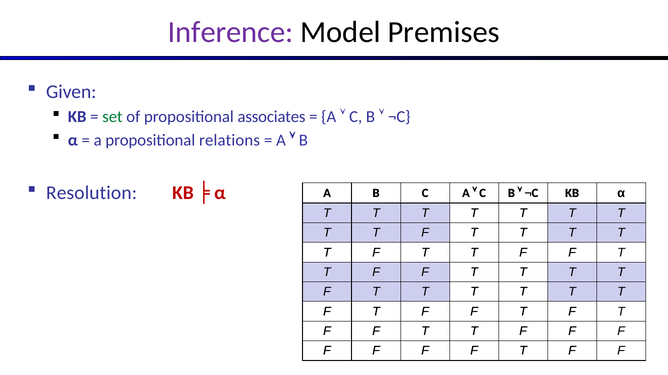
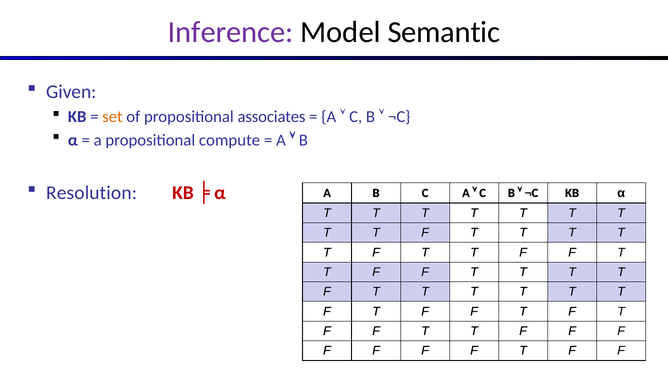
Premises: Premises -> Semantic
set colour: green -> orange
relations: relations -> compute
